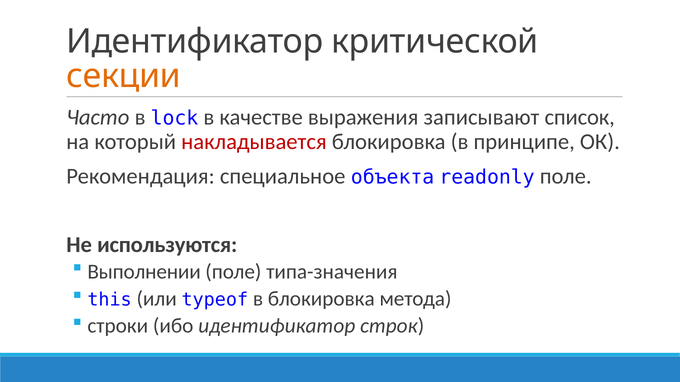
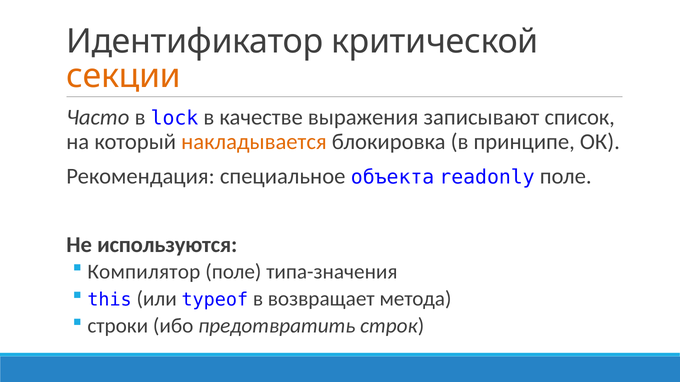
накладывается colour: red -> orange
Выполнении: Выполнении -> Компилятор
в блокировка: блокировка -> возвращает
ибо идентификатор: идентификатор -> предотвратить
